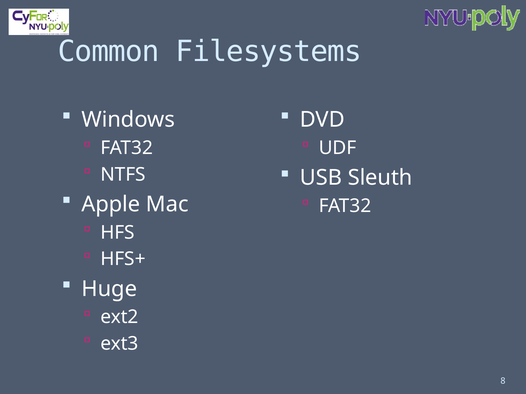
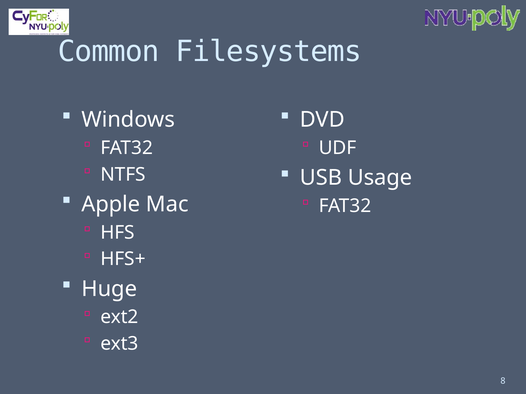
Sleuth: Sleuth -> Usage
